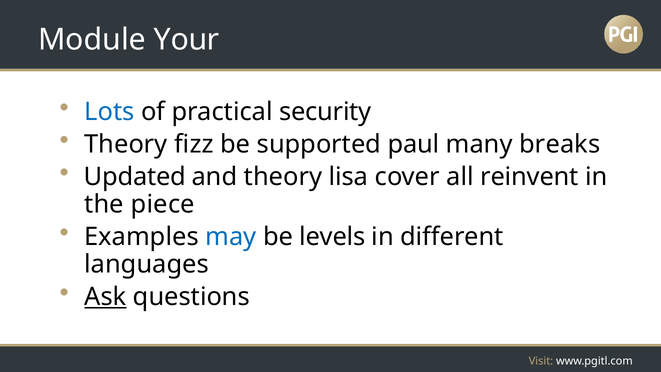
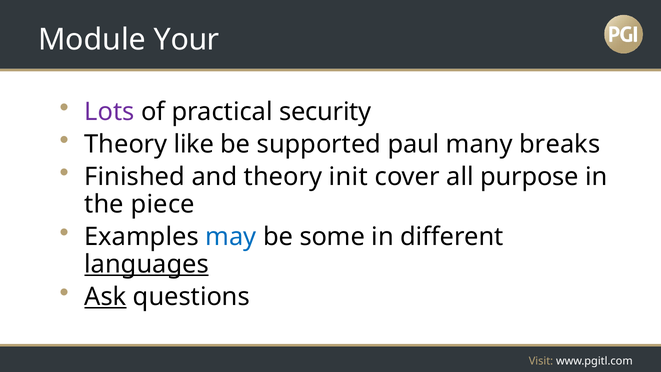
Lots colour: blue -> purple
fizz: fizz -> like
Updated: Updated -> Finished
lisa: lisa -> init
reinvent: reinvent -> purpose
levels: levels -> some
languages underline: none -> present
